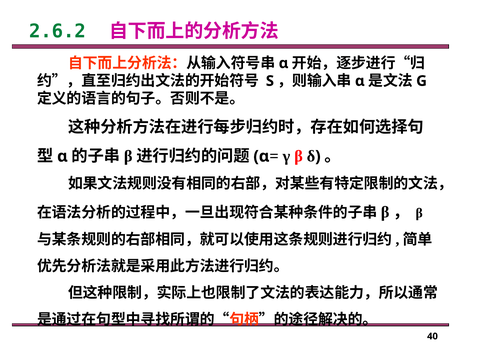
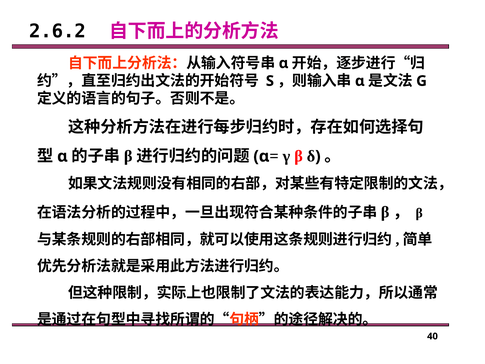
2.6.2 colour: green -> black
